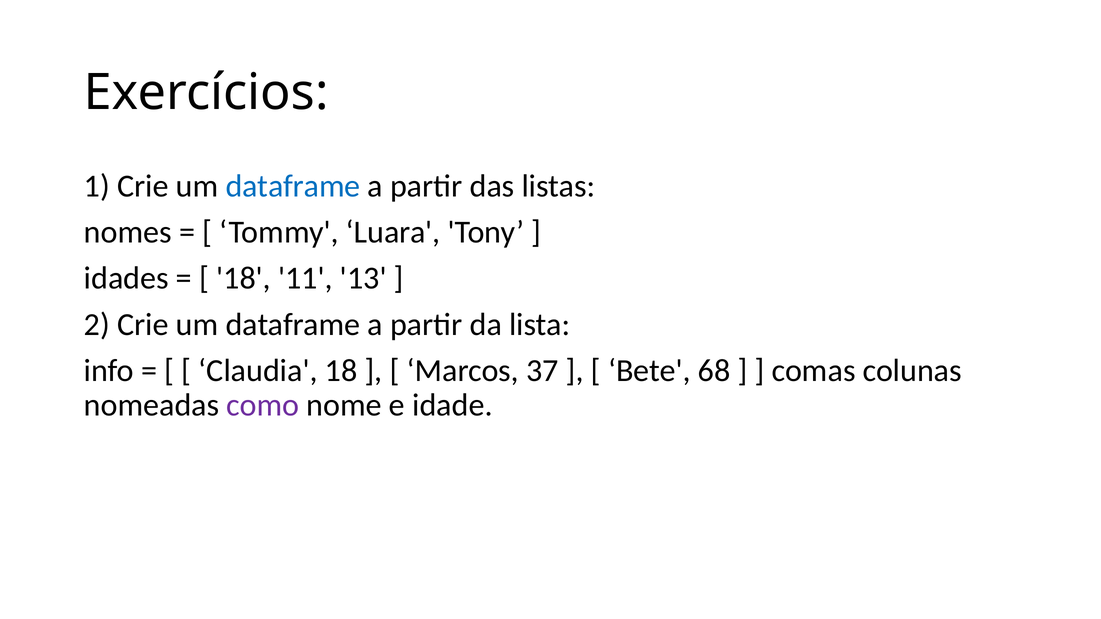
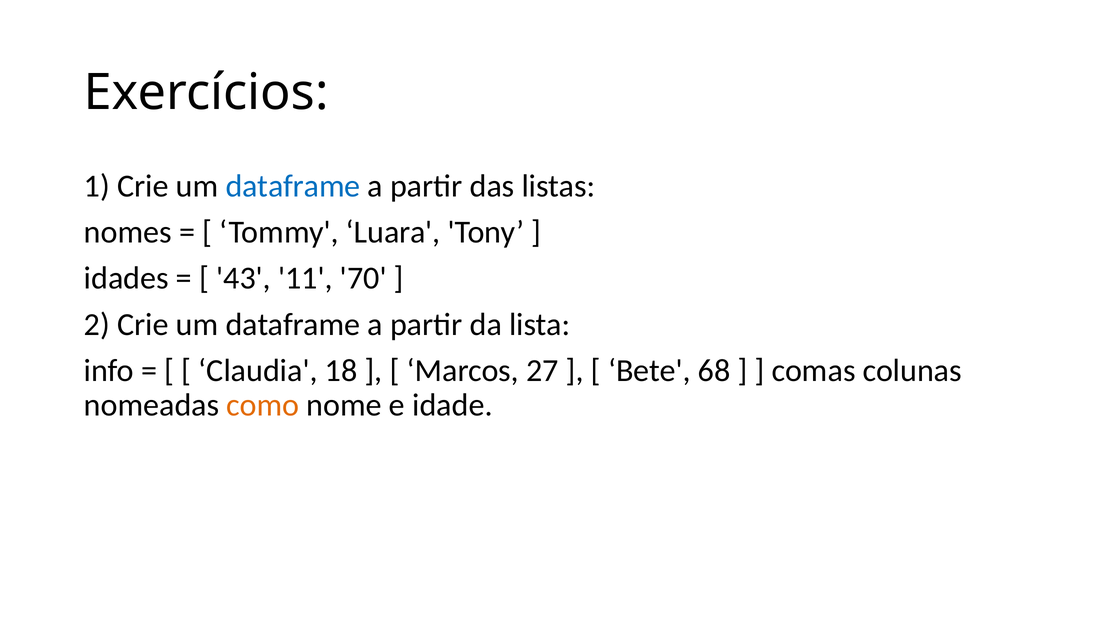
18 at (244, 278): 18 -> 43
13: 13 -> 70
37: 37 -> 27
como colour: purple -> orange
